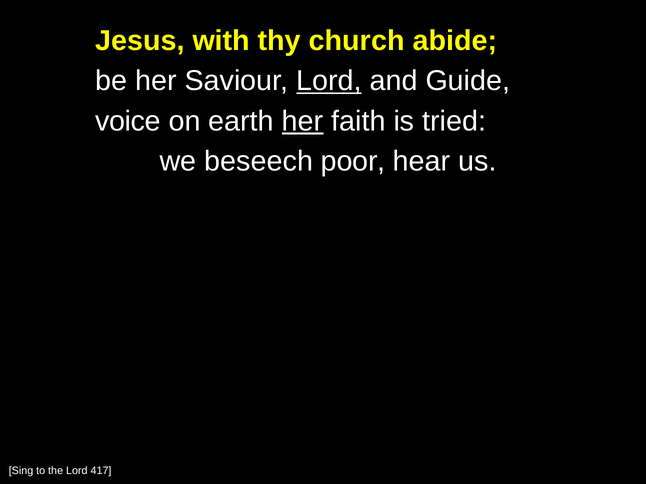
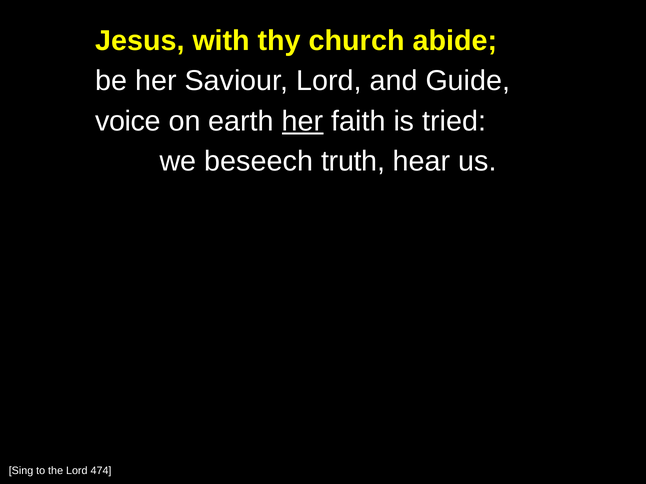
Lord at (329, 81) underline: present -> none
poor: poor -> truth
417: 417 -> 474
